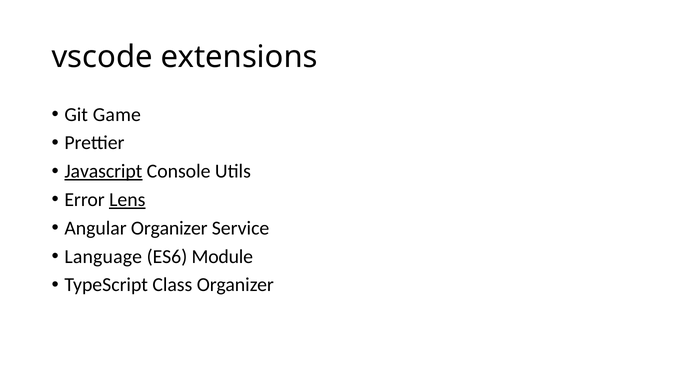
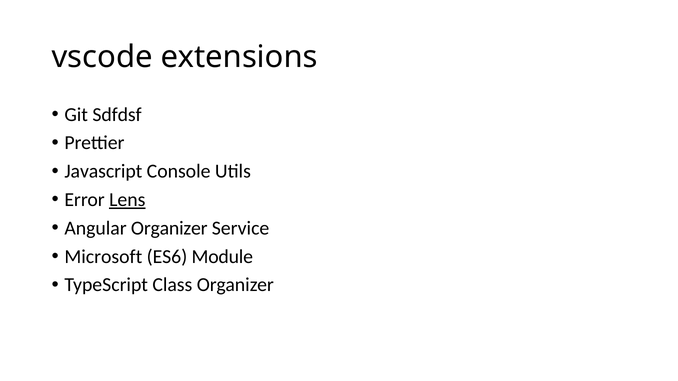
Game: Game -> Sdfdsf
Javascript underline: present -> none
Language: Language -> Microsoft
